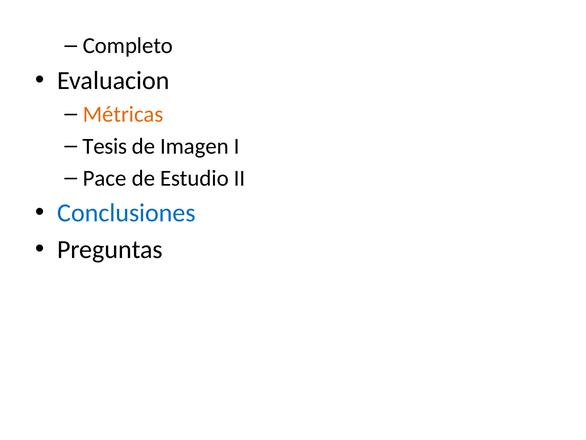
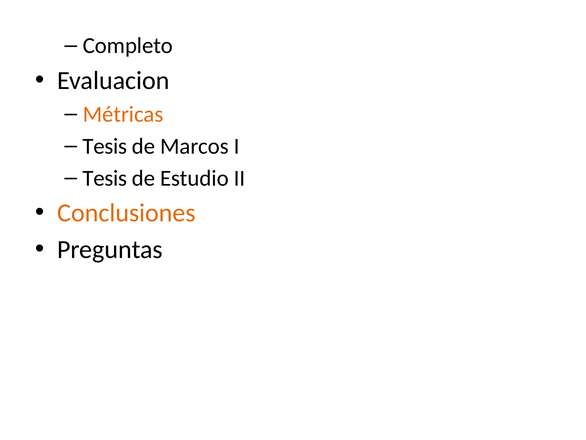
Imagen: Imagen -> Marcos
Pace at (105, 178): Pace -> Tesis
Conclusiones colour: blue -> orange
